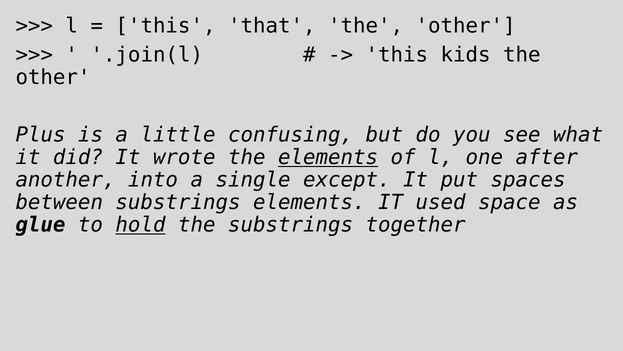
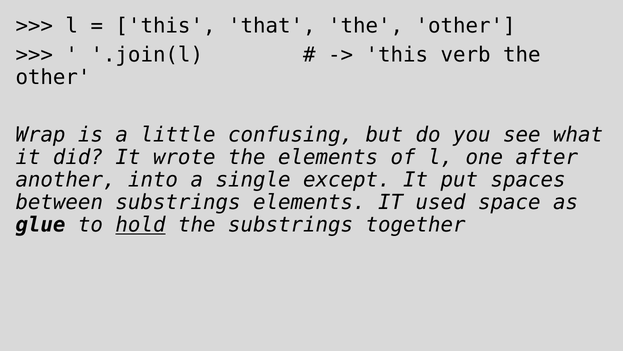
kids: kids -> verb
Plus: Plus -> Wrap
elements at (328, 157) underline: present -> none
